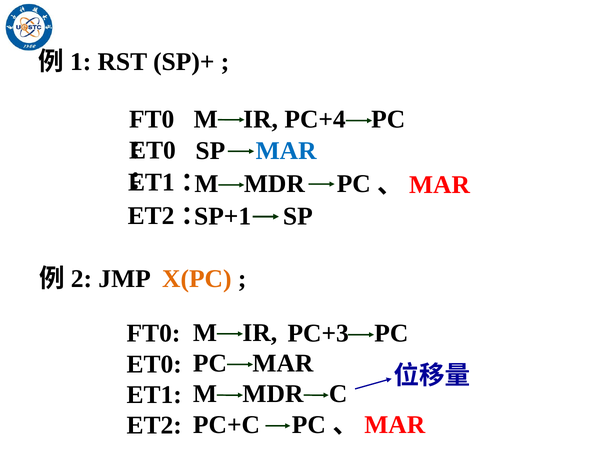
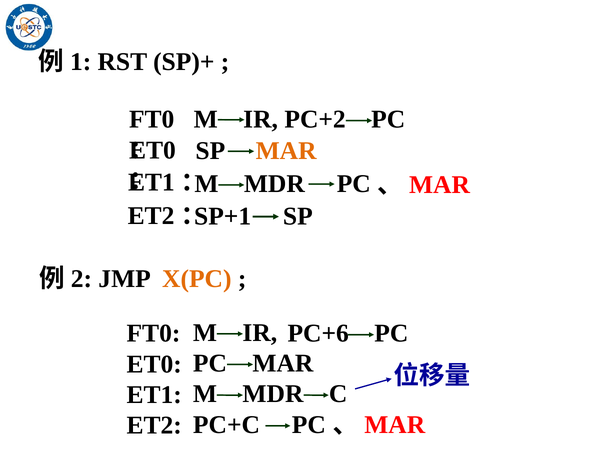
PC+4: PC+4 -> PC+2
MAR at (286, 151) colour: blue -> orange
PC+3: PC+3 -> PC+6
